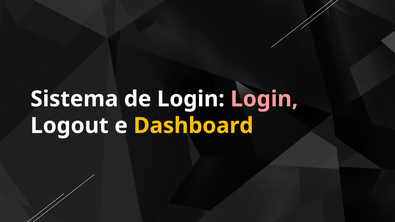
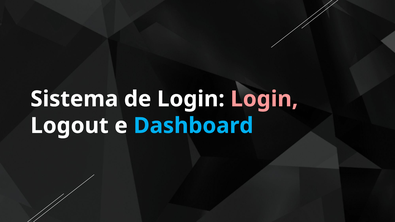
Dashboard colour: yellow -> light blue
